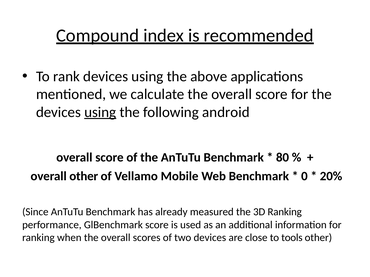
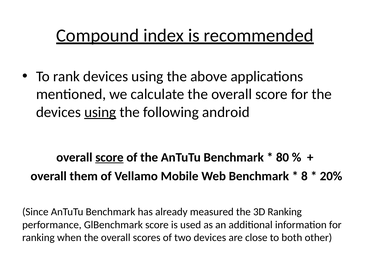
score at (109, 158) underline: none -> present
overall other: other -> them
0: 0 -> 8
tools: tools -> both
